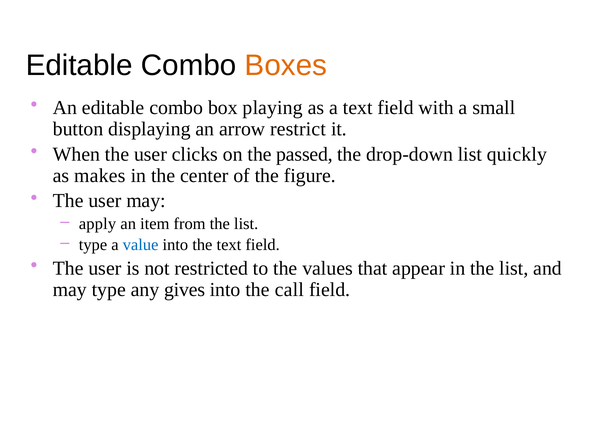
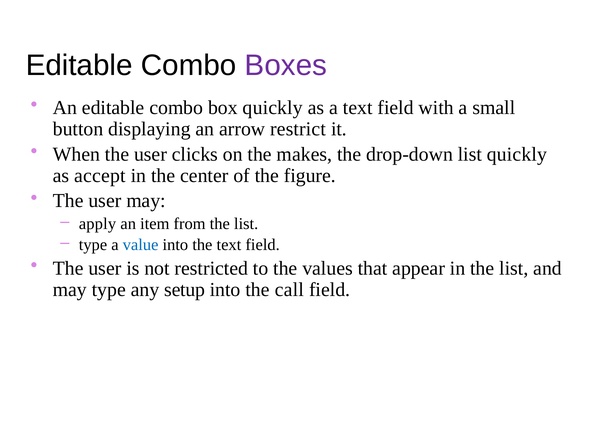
Boxes colour: orange -> purple
box playing: playing -> quickly
passed: passed -> makes
makes: makes -> accept
gives: gives -> setup
